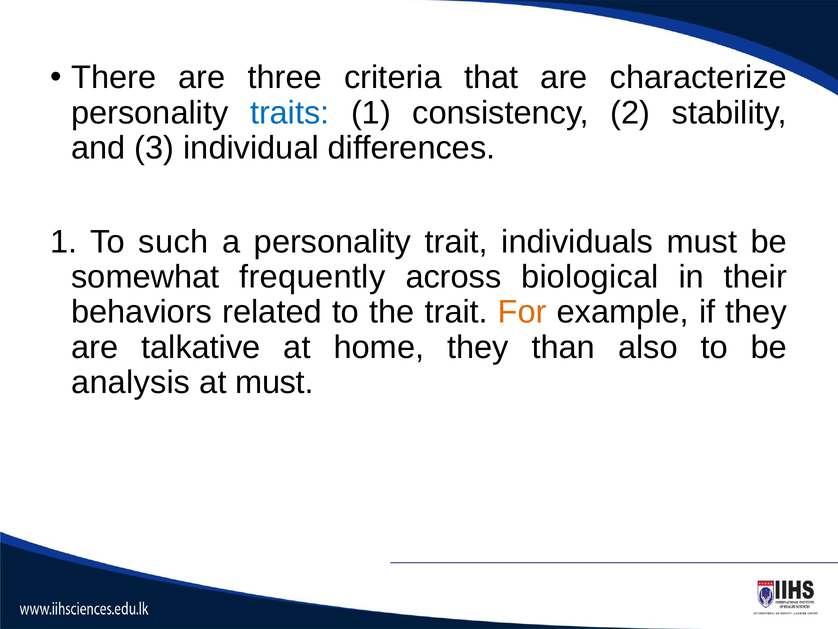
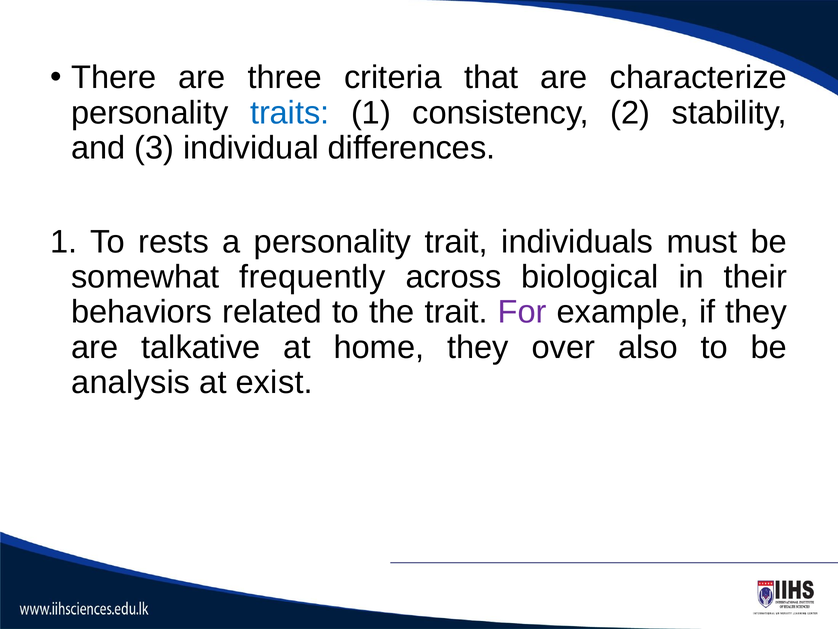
such: such -> rests
For colour: orange -> purple
than: than -> over
at must: must -> exist
